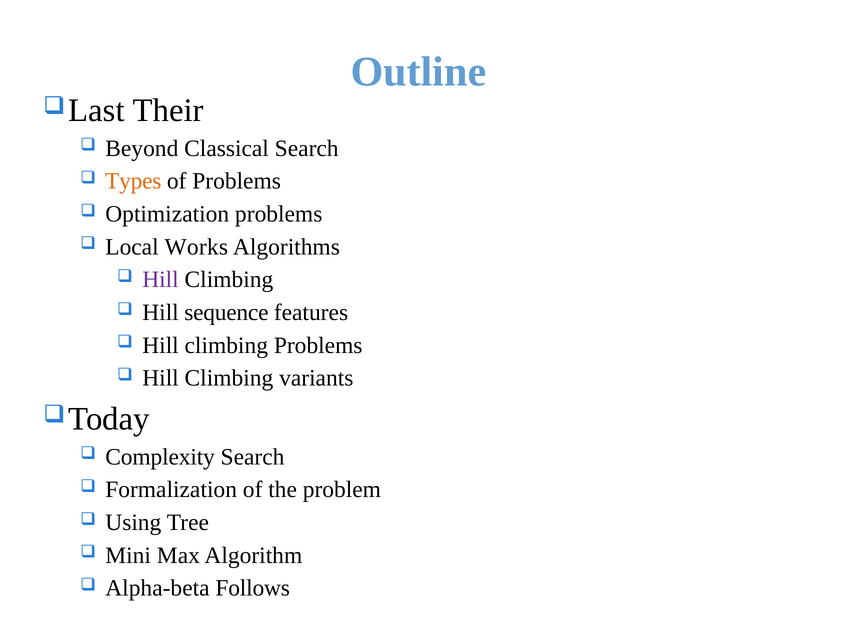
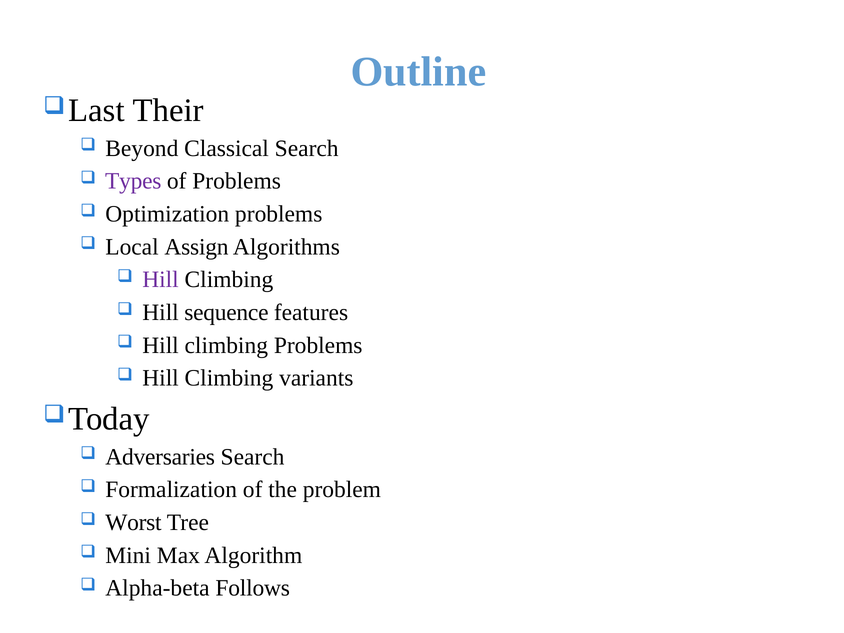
Types colour: orange -> purple
Works: Works -> Assign
Complexity: Complexity -> Adversaries
Using: Using -> Worst
